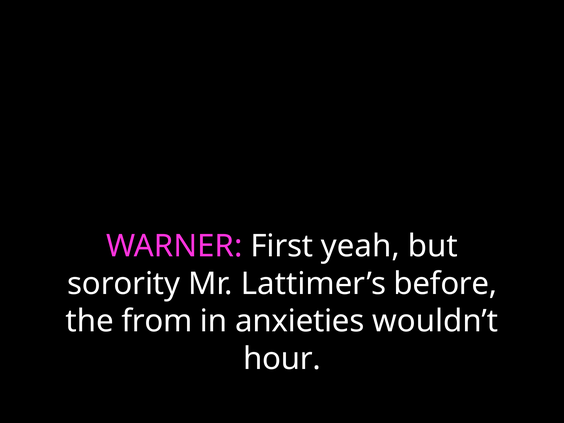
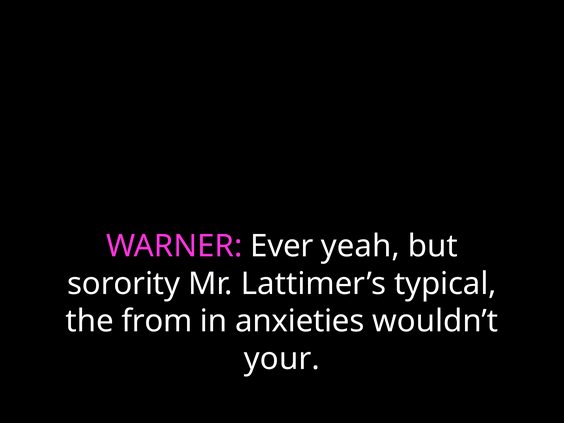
First: First -> Ever
before: before -> typical
hour: hour -> your
